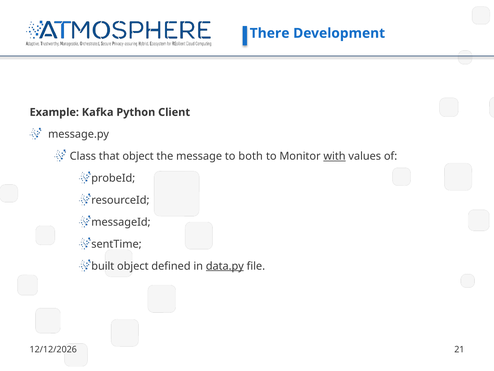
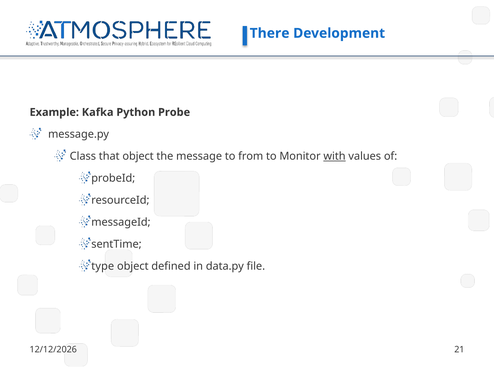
Client: Client -> Probe
both: both -> from
built: built -> type
data.py underline: present -> none
